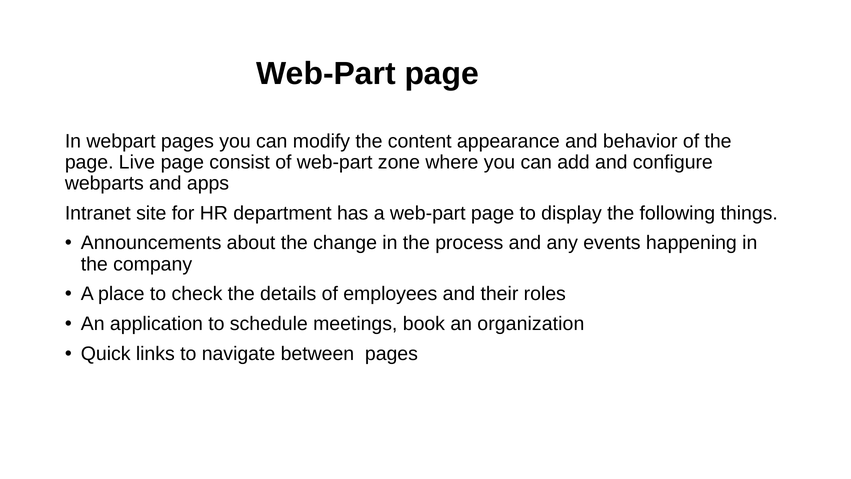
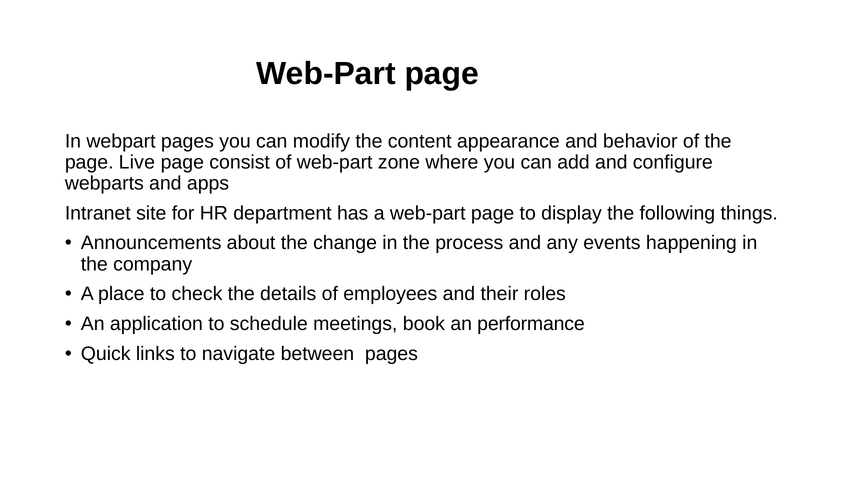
organization: organization -> performance
